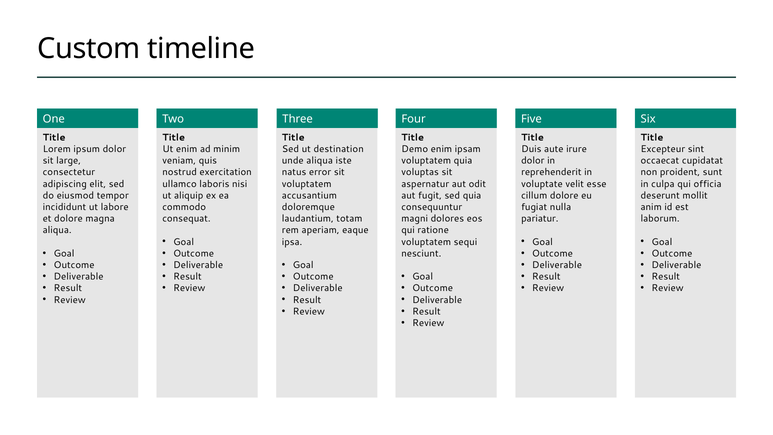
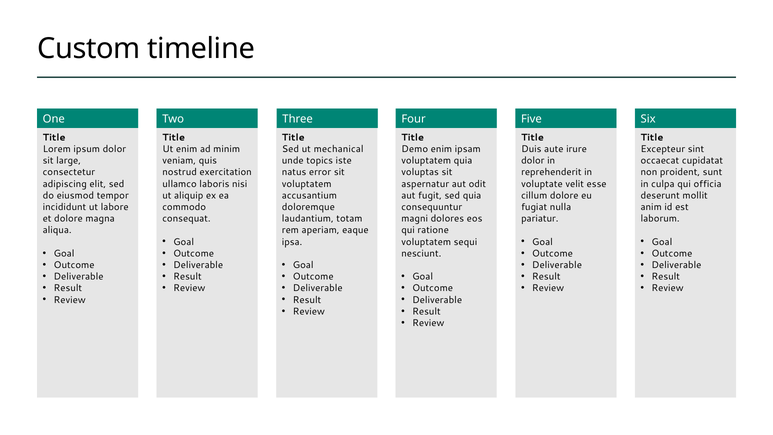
destination: destination -> mechanical
unde aliqua: aliqua -> topics
